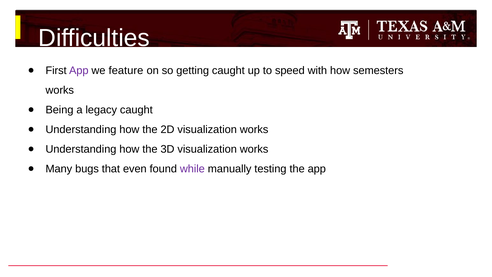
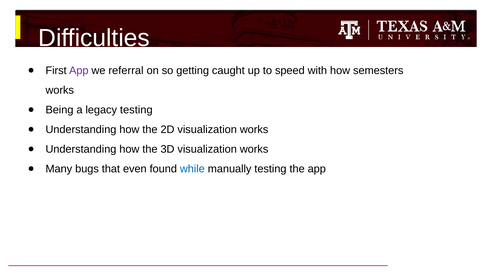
feature: feature -> referral
legacy caught: caught -> testing
while colour: purple -> blue
